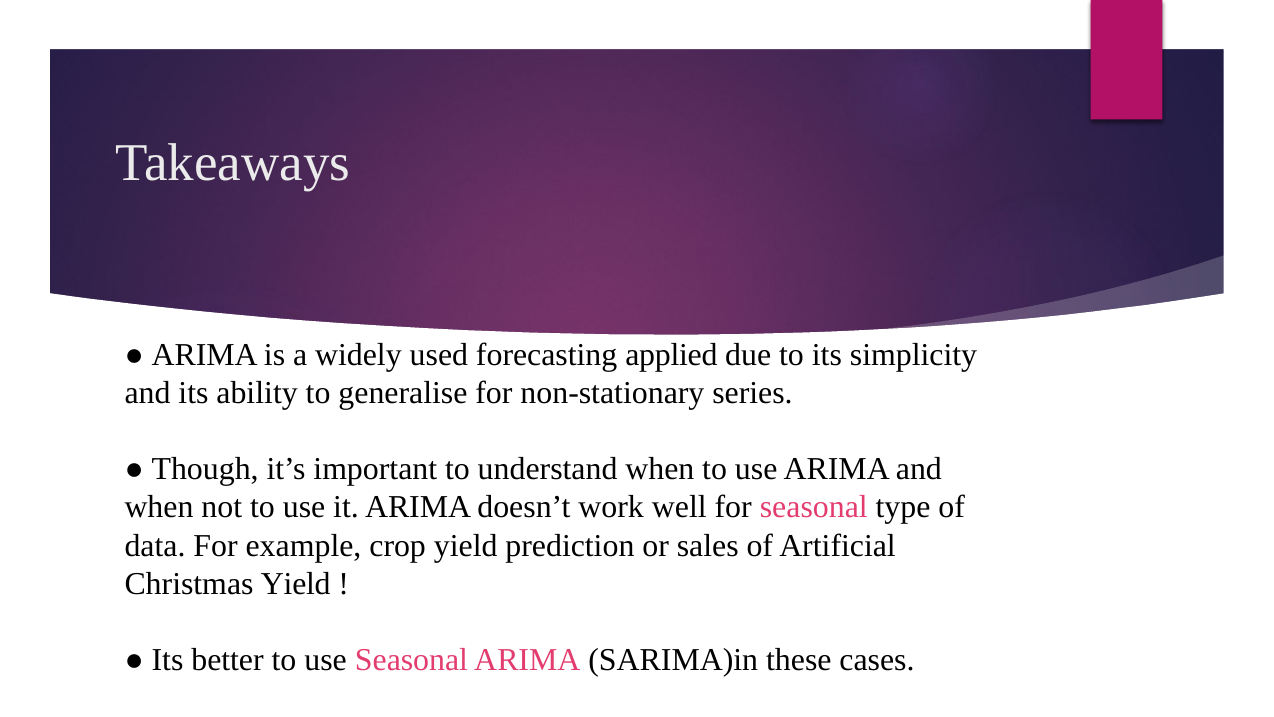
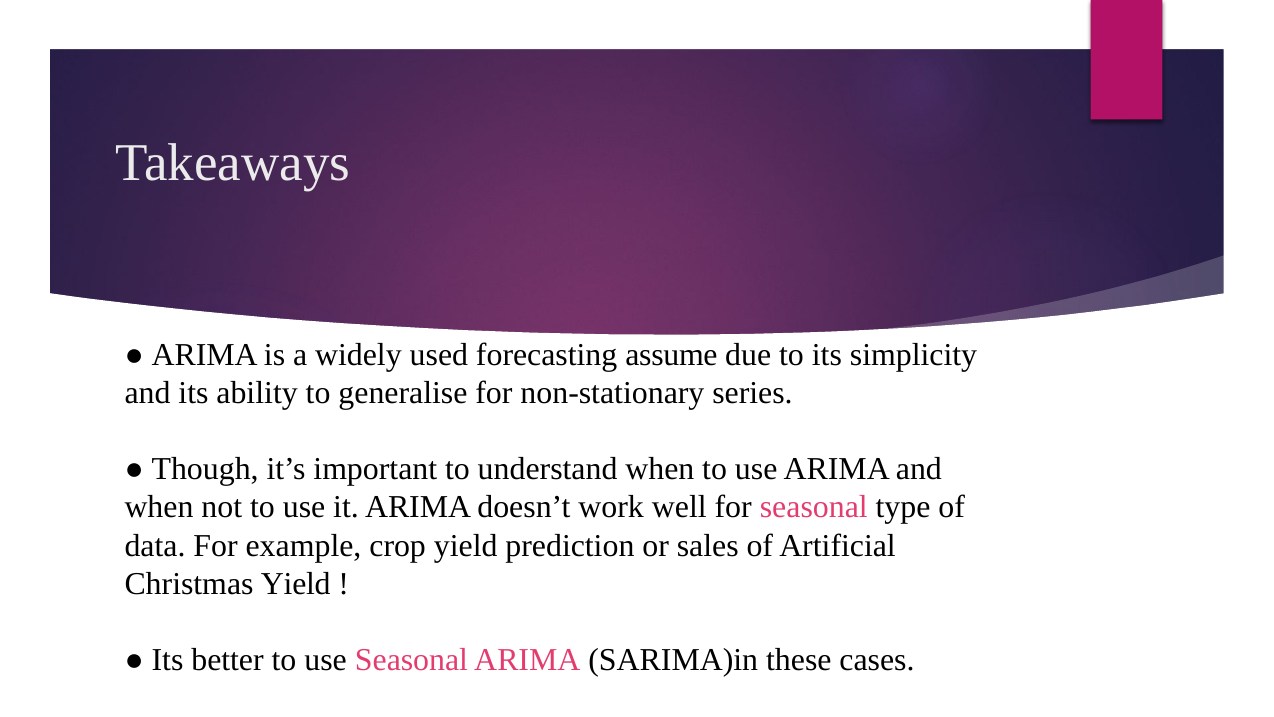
applied: applied -> assume
